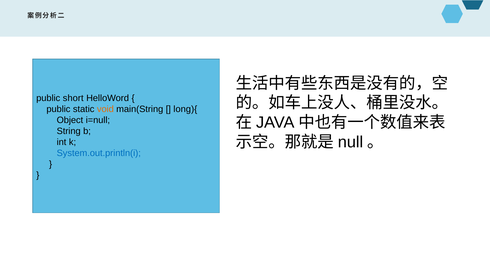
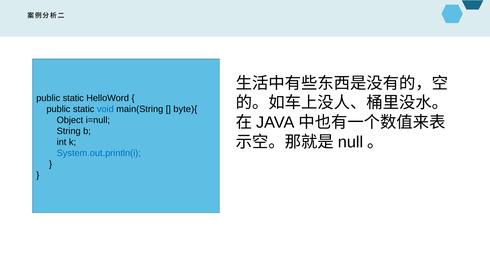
short at (73, 98): short -> static
void colour: orange -> blue
long){: long){ -> byte){
